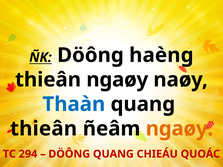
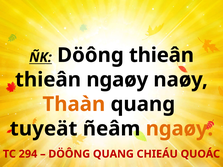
Döông haèng: haèng -> thieân
Thaàn colour: blue -> orange
thieân at (44, 129): thieân -> tuyeät
